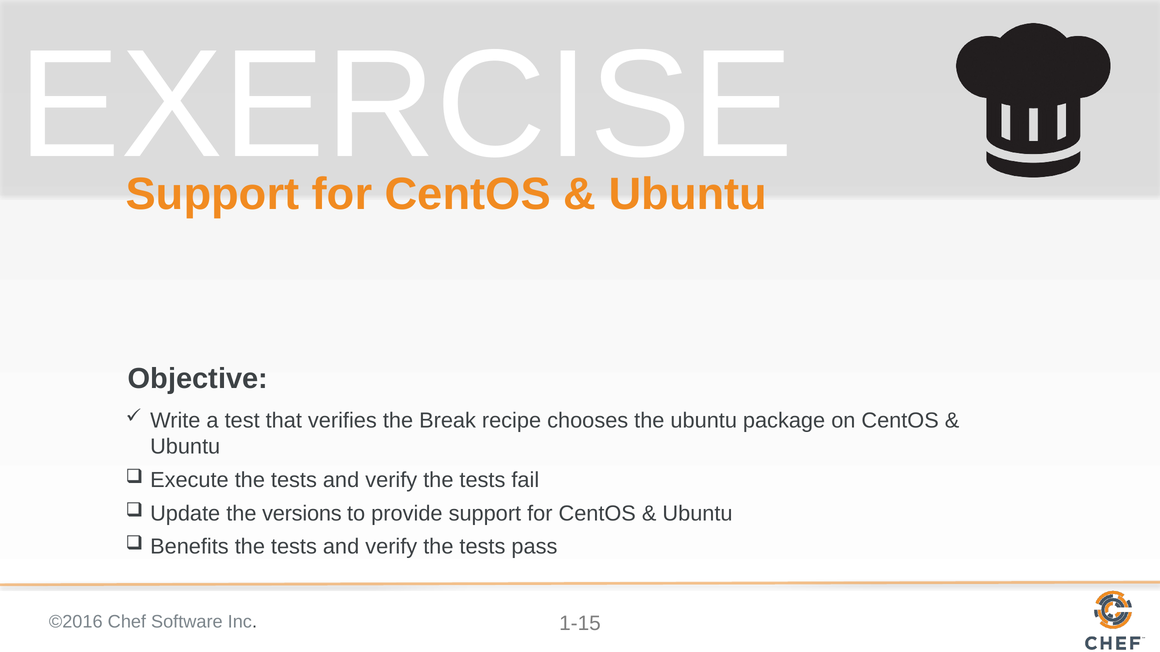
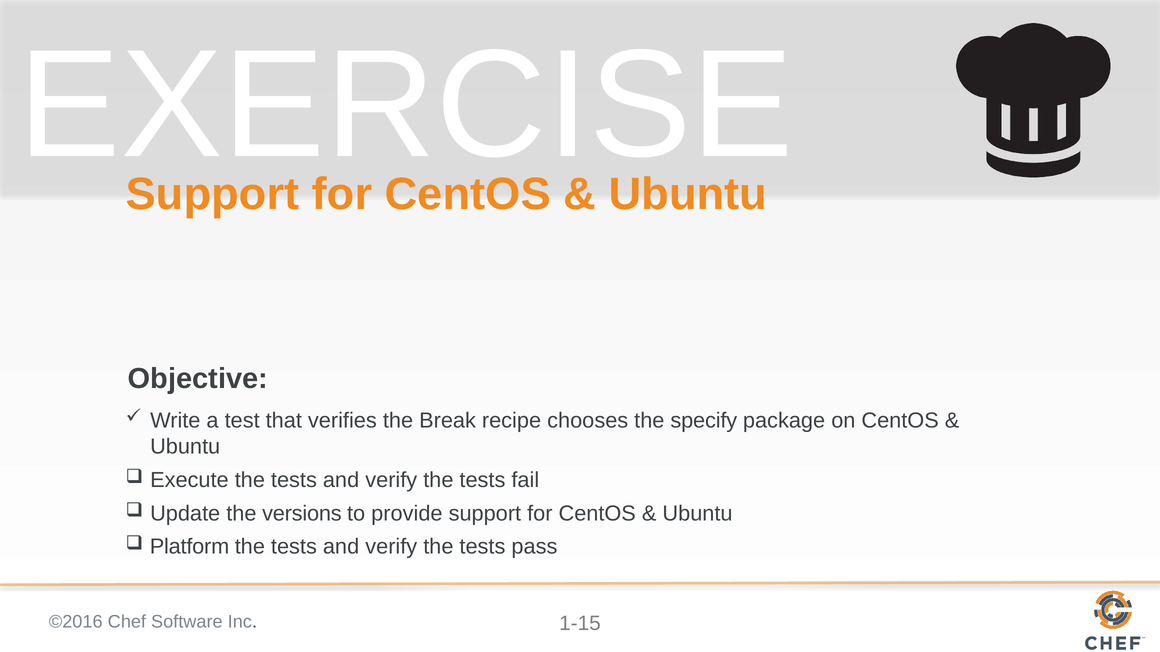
the ubuntu: ubuntu -> specify
Benefits: Benefits -> Platform
